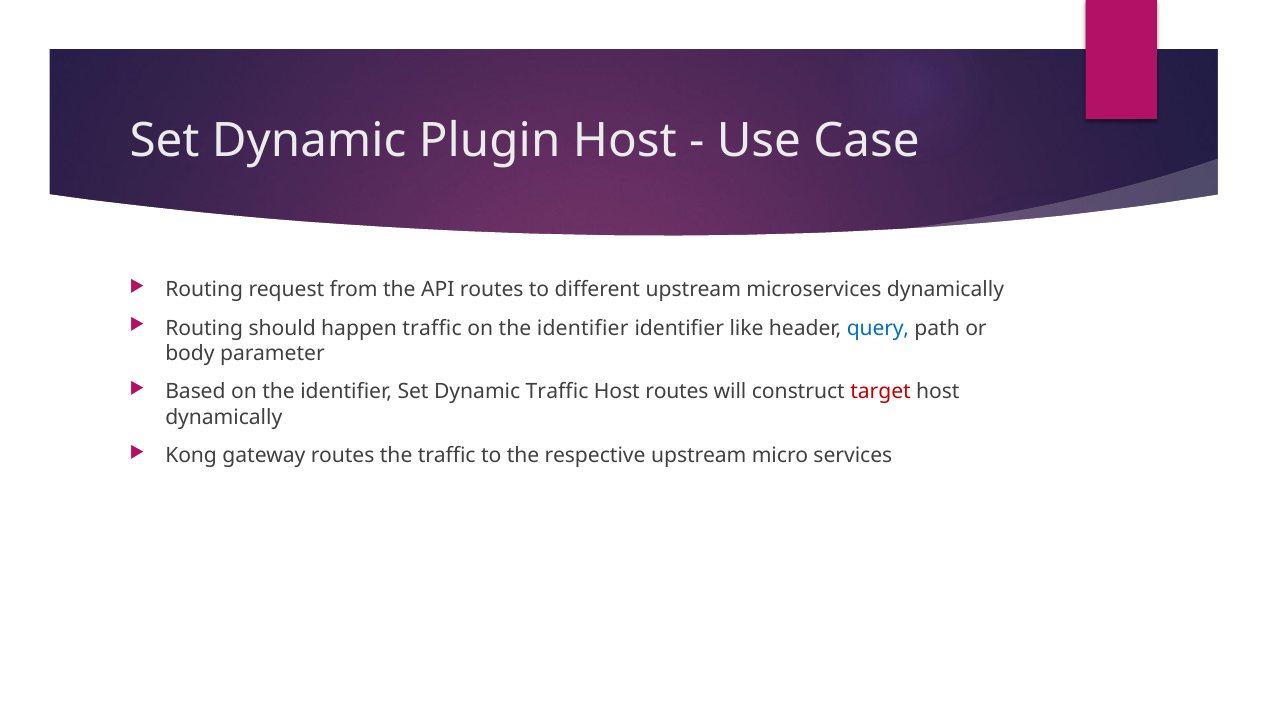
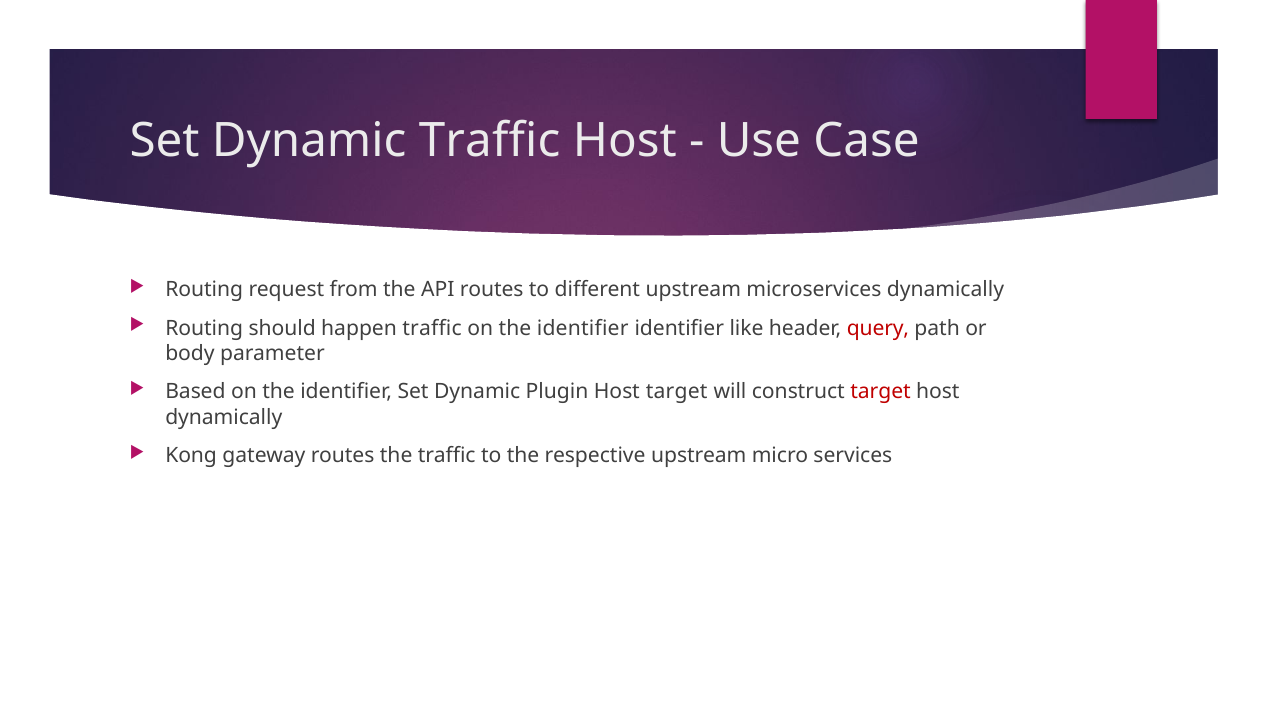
Dynamic Plugin: Plugin -> Traffic
query colour: blue -> red
Dynamic Traffic: Traffic -> Plugin
Host routes: routes -> target
